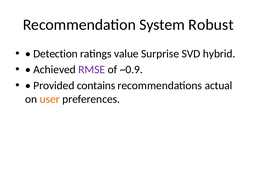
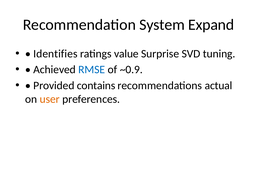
Robust: Robust -> Expand
Detection: Detection -> Identifies
hybrid: hybrid -> tuning
RMSE colour: purple -> blue
